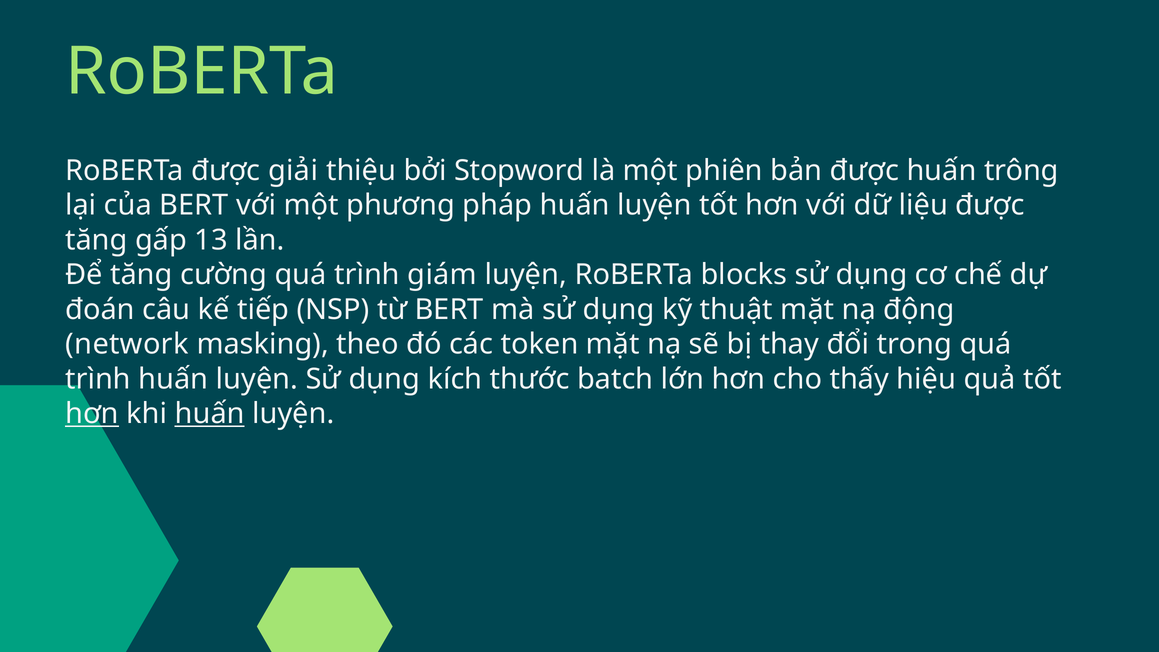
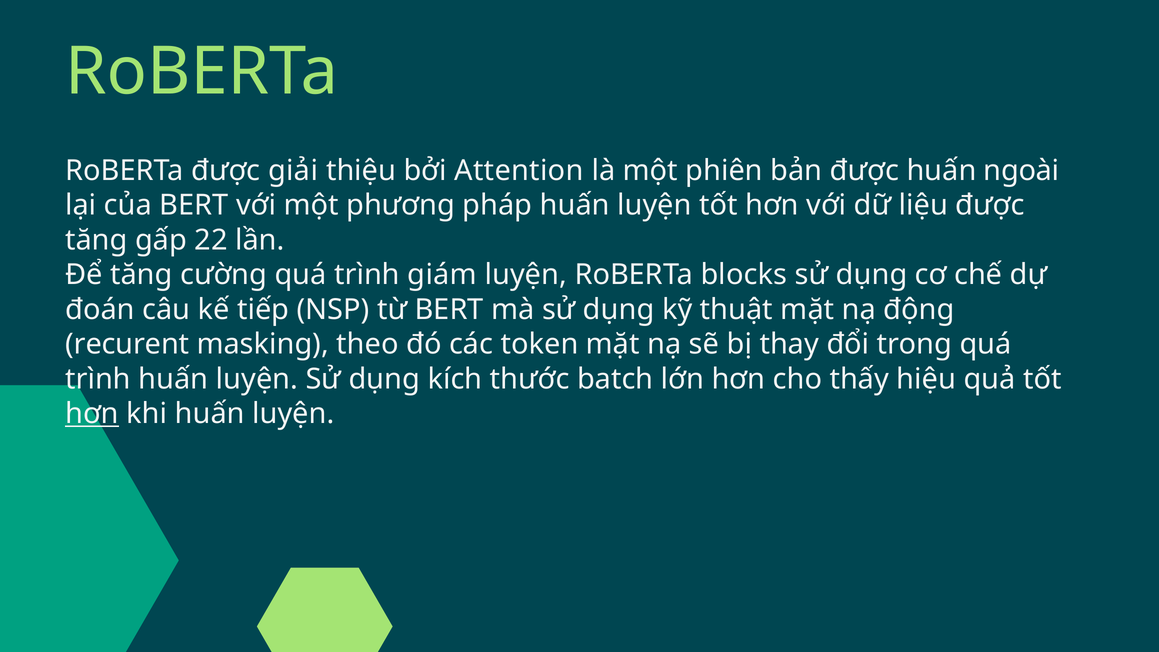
Stopword: Stopword -> Attention
trông: trông -> ngoài
13: 13 -> 22
network: network -> recurent
huấn at (210, 414) underline: present -> none
